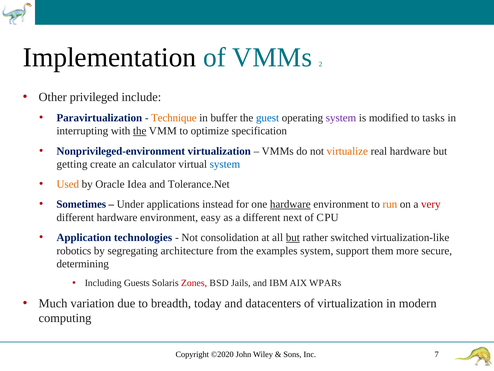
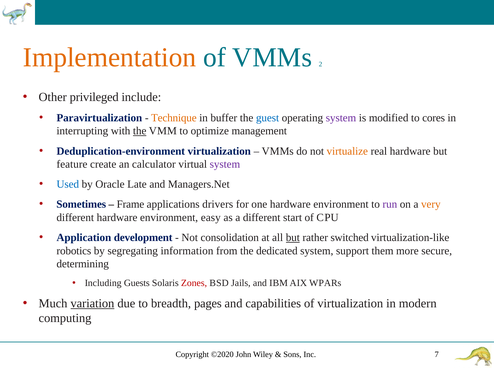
Implementation colour: black -> orange
tasks: tasks -> cores
specification: specification -> management
Nonprivileged-environment: Nonprivileged-environment -> Deduplication-environment
getting: getting -> feature
system at (225, 164) colour: blue -> purple
Used colour: orange -> blue
Idea: Idea -> Late
Tolerance.Net: Tolerance.Net -> Managers.Net
Under: Under -> Frame
instead: instead -> drivers
hardware at (290, 204) underline: present -> none
run colour: orange -> purple
very colour: red -> orange
next: next -> start
technologies: technologies -> development
architecture: architecture -> information
examples: examples -> dedicated
variation underline: none -> present
today: today -> pages
datacenters: datacenters -> capabilities
